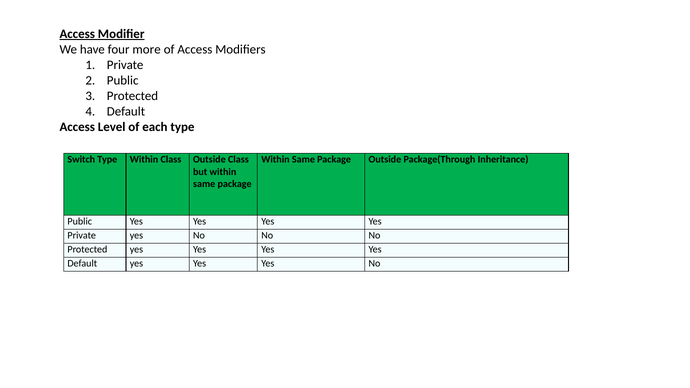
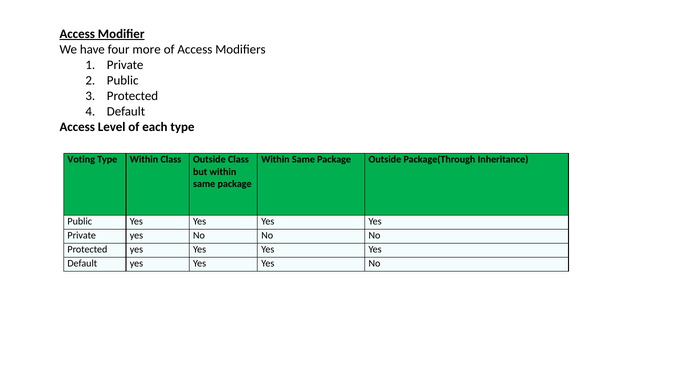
Switch: Switch -> Voting
